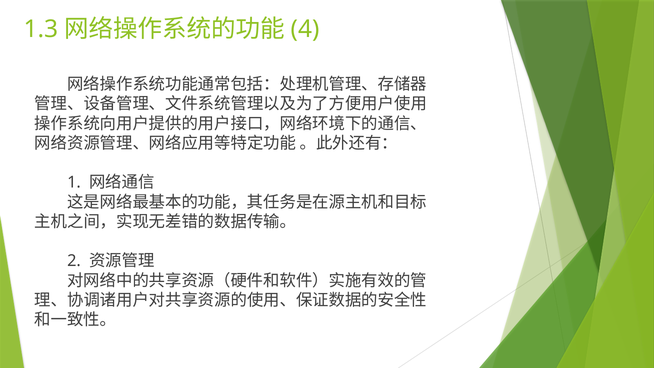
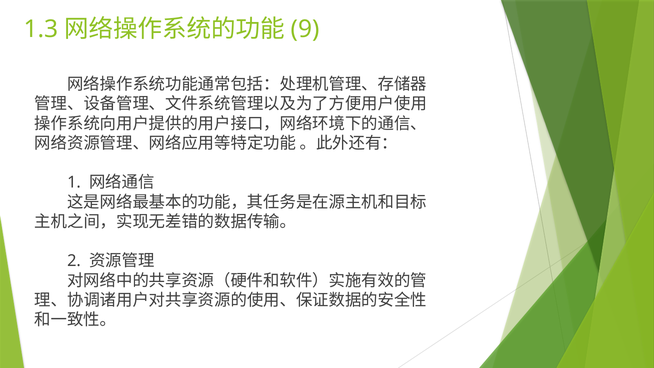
4: 4 -> 9
